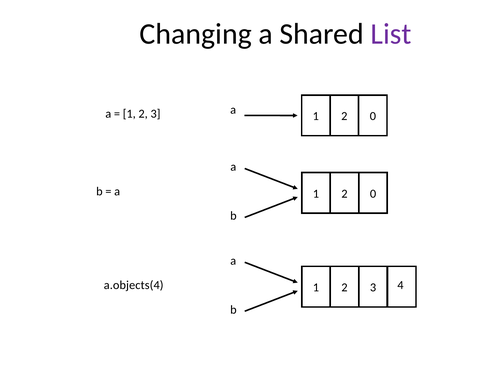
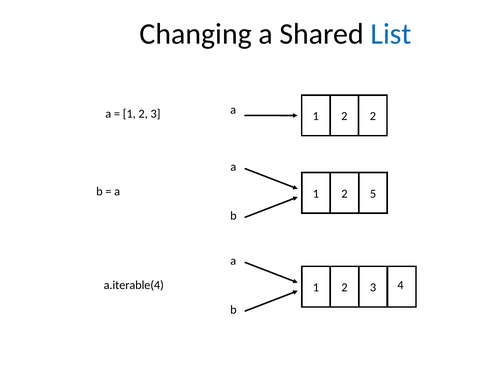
List colour: purple -> blue
0 at (373, 116): 0 -> 2
0 at (373, 194): 0 -> 5
a.objects(4: a.objects(4 -> a.iterable(4
